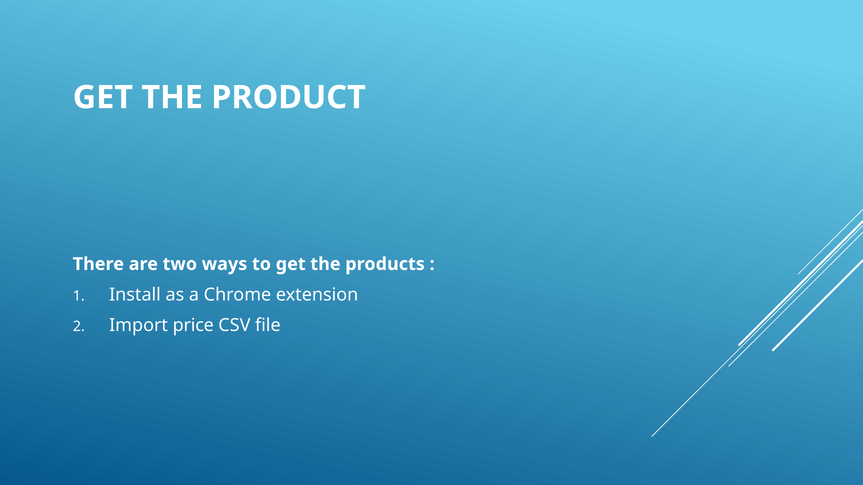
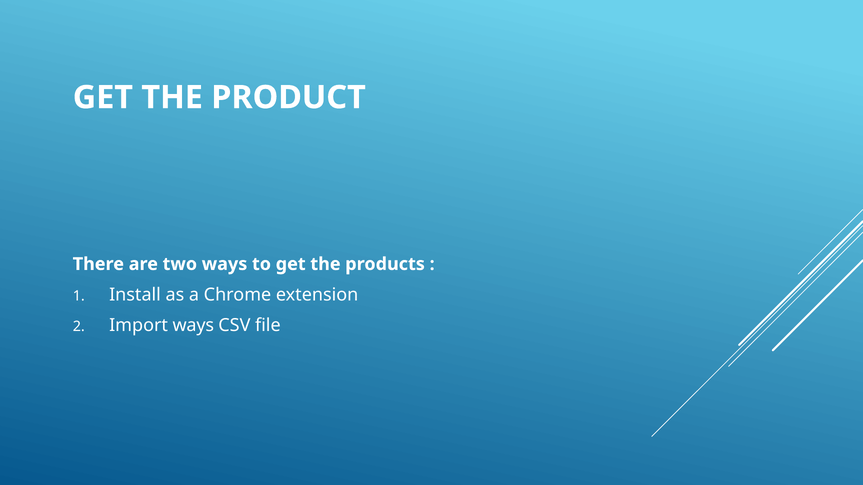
Import price: price -> ways
